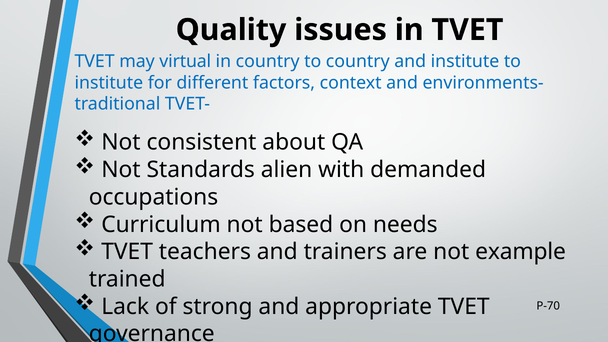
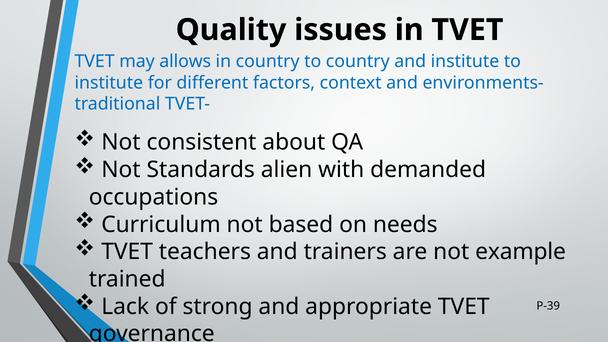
virtual: virtual -> allows
P-70: P-70 -> P-39
